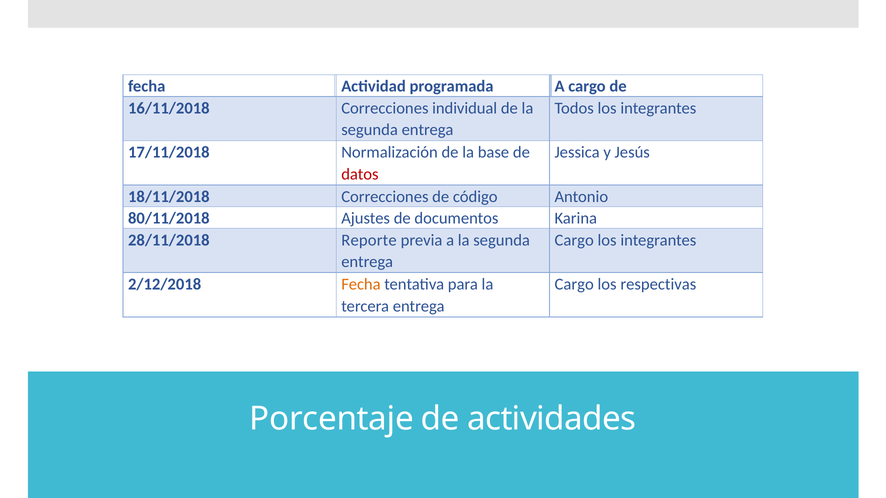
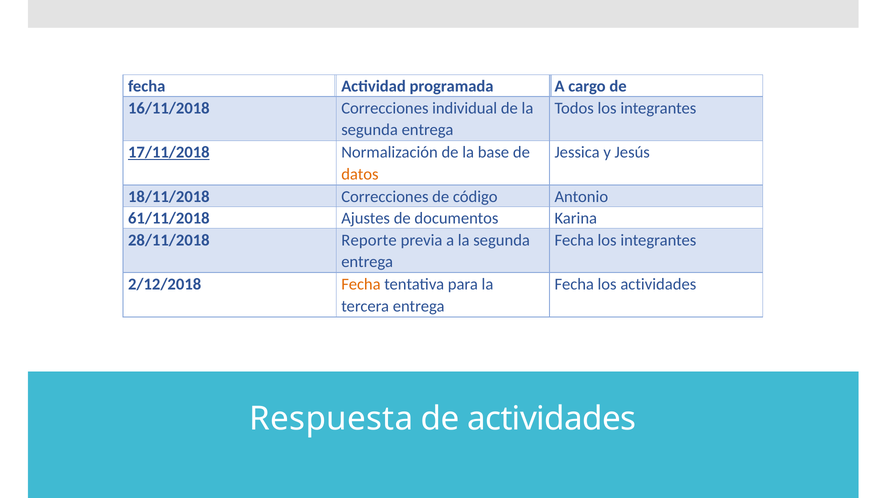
17/11/2018 underline: none -> present
datos colour: red -> orange
80/11/2018: 80/11/2018 -> 61/11/2018
Cargo at (574, 240): Cargo -> Fecha
Cargo at (574, 285): Cargo -> Fecha
los respectivas: respectivas -> actividades
Porcentaje: Porcentaje -> Respuesta
